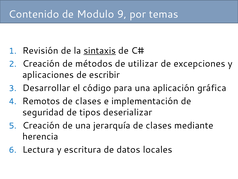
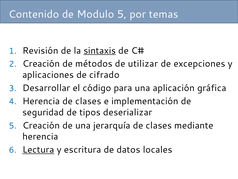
Modulo 9: 9 -> 5
escribir: escribir -> cifrado
Remotos at (41, 101): Remotos -> Herencia
Lectura underline: none -> present
